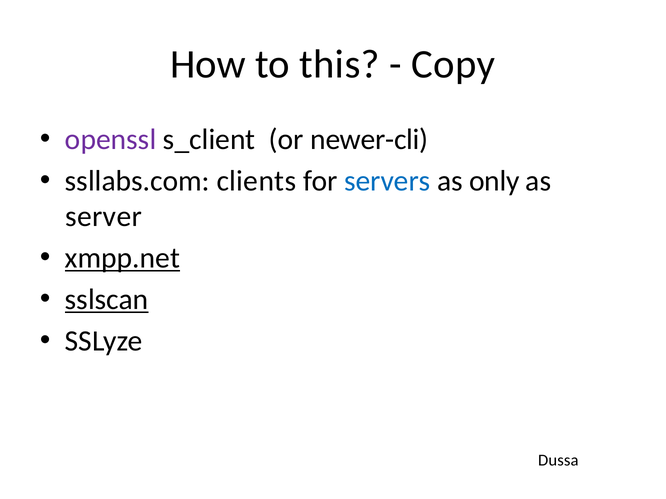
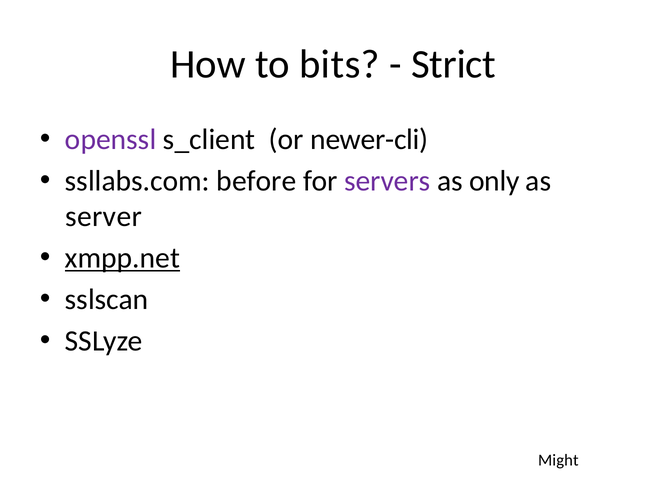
this: this -> bits
Copy: Copy -> Strict
clients: clients -> before
servers colour: blue -> purple
sslscan underline: present -> none
Dussa: Dussa -> Might
